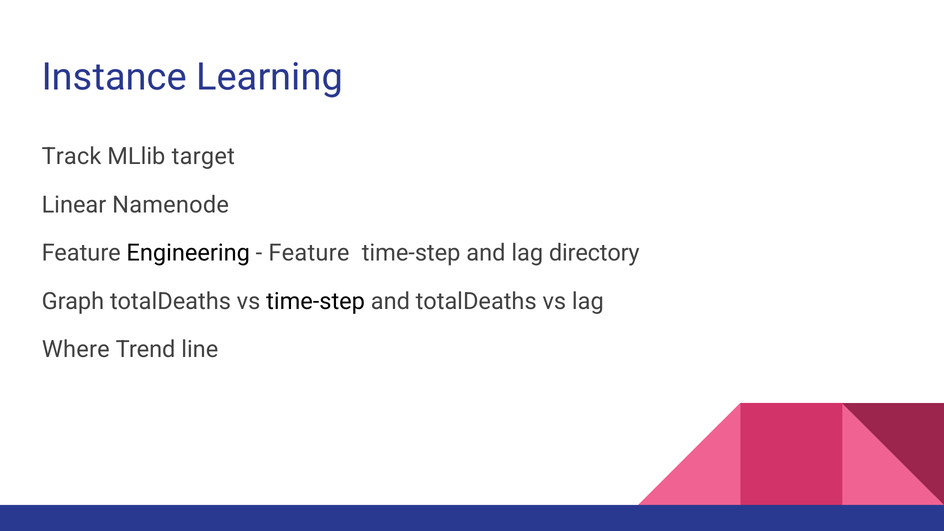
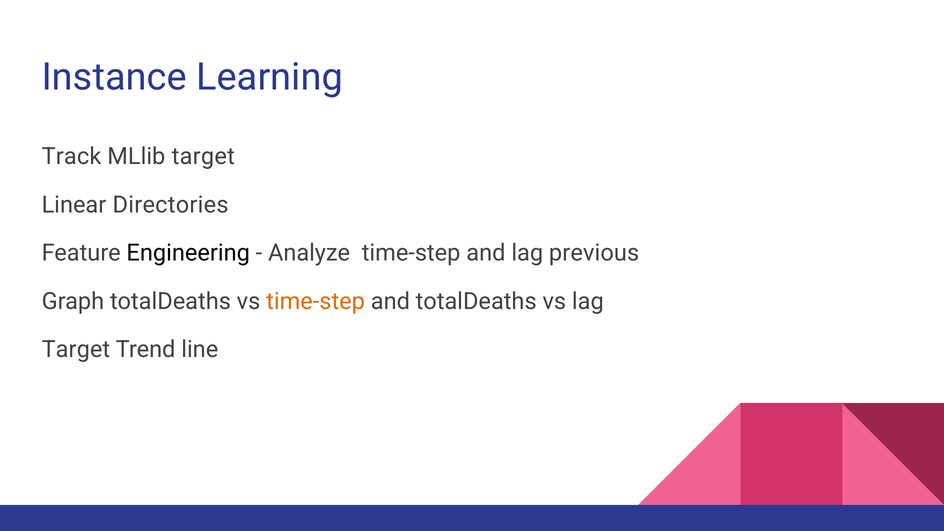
Namenode: Namenode -> Directories
Feature at (309, 253): Feature -> Analyze
directory: directory -> previous
time-step at (316, 301) colour: black -> orange
Where at (76, 350): Where -> Target
